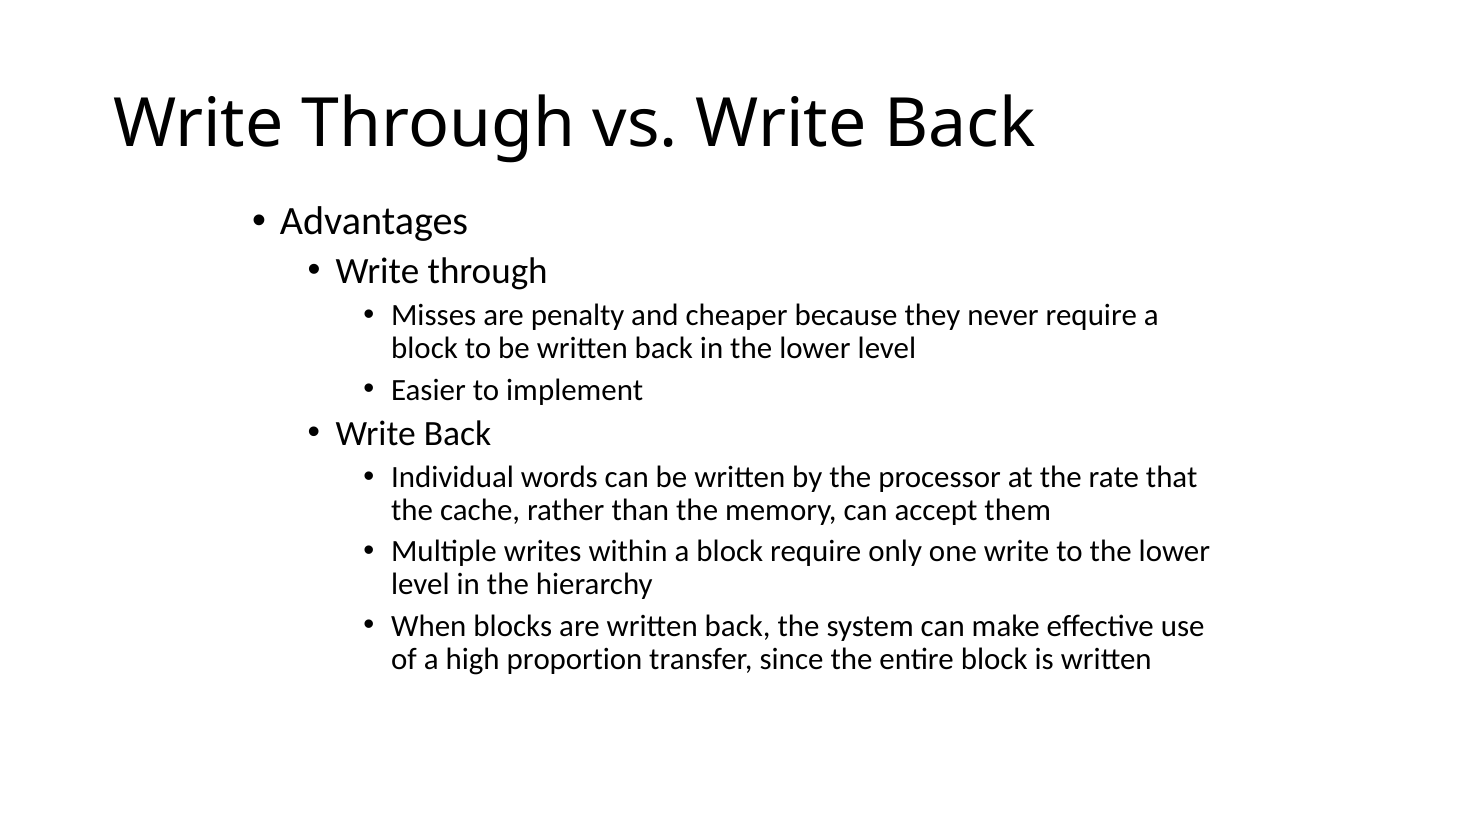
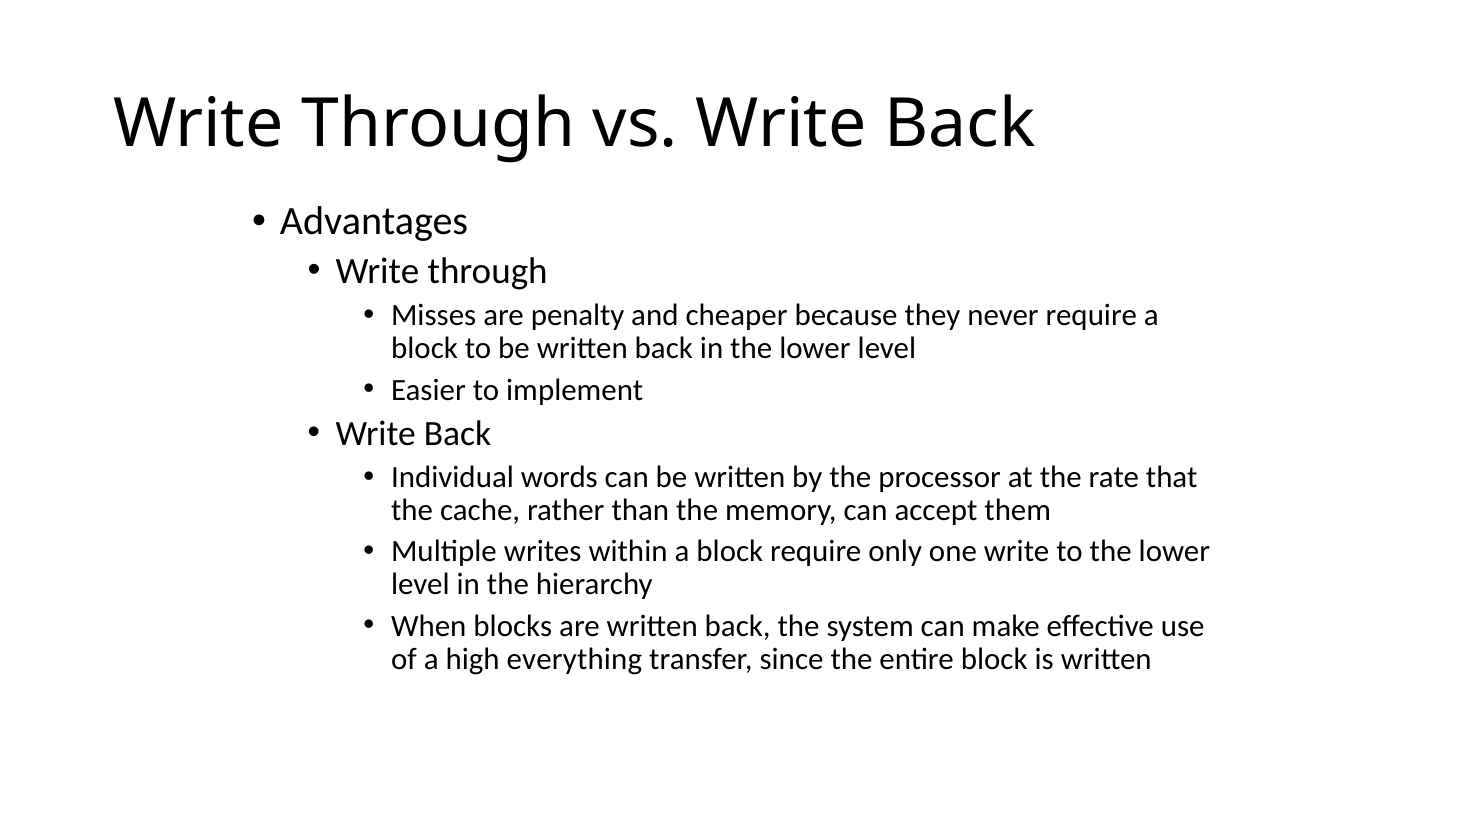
proportion: proportion -> everything
